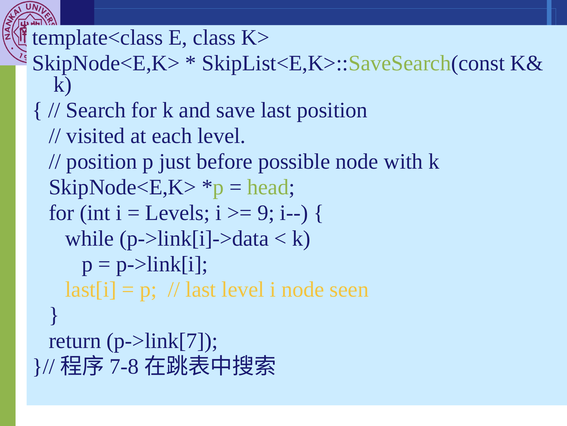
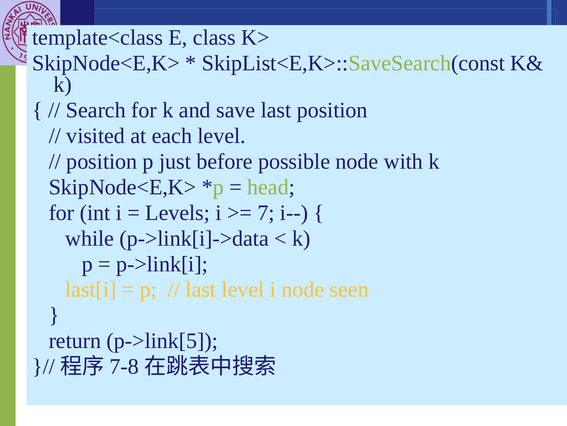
9: 9 -> 7
p->link[7: p->link[7 -> p->link[5
